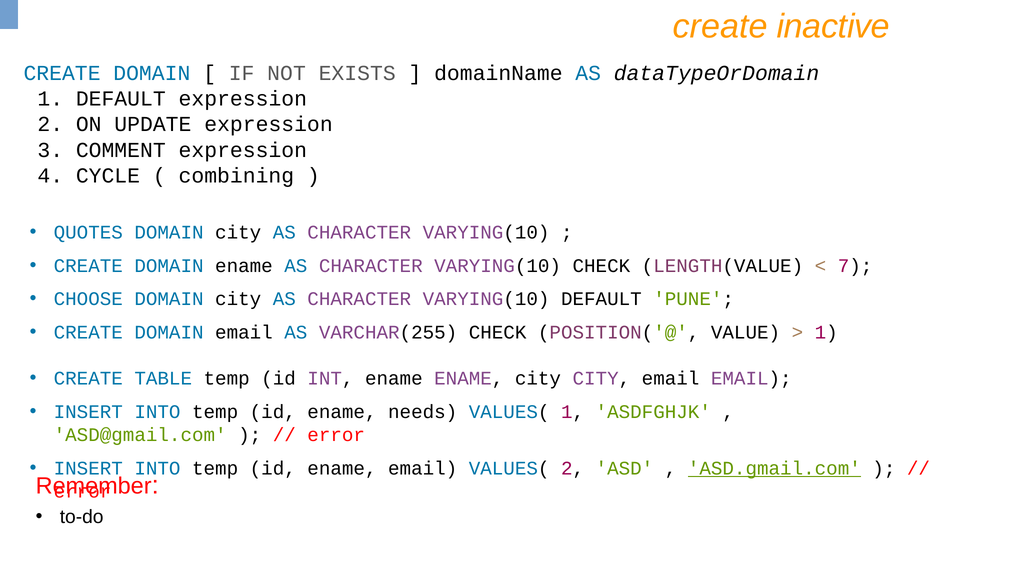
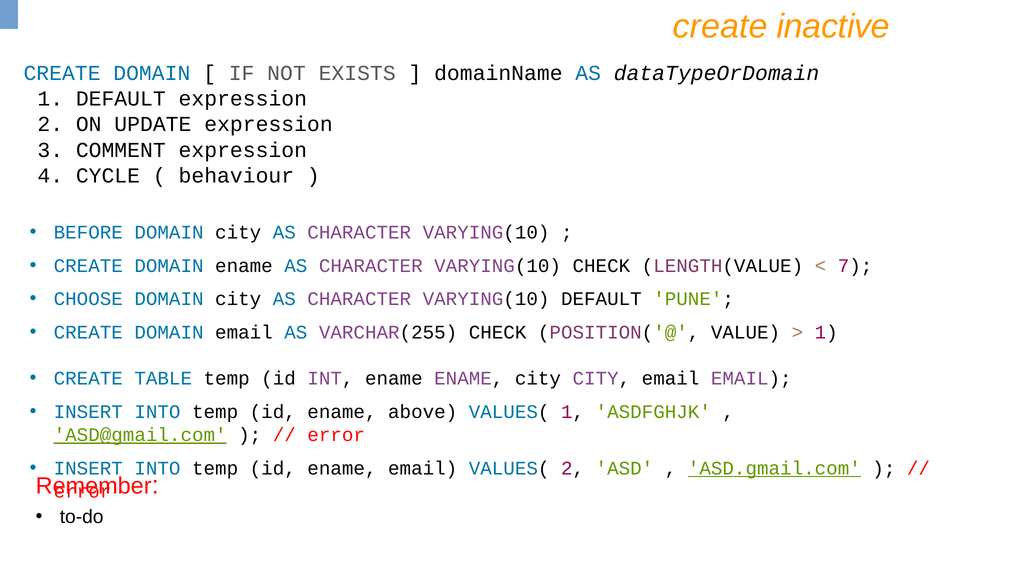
combining: combining -> behaviour
QUOTES: QUOTES -> BEFORE
needs: needs -> above
ASD@gmail.com underline: none -> present
